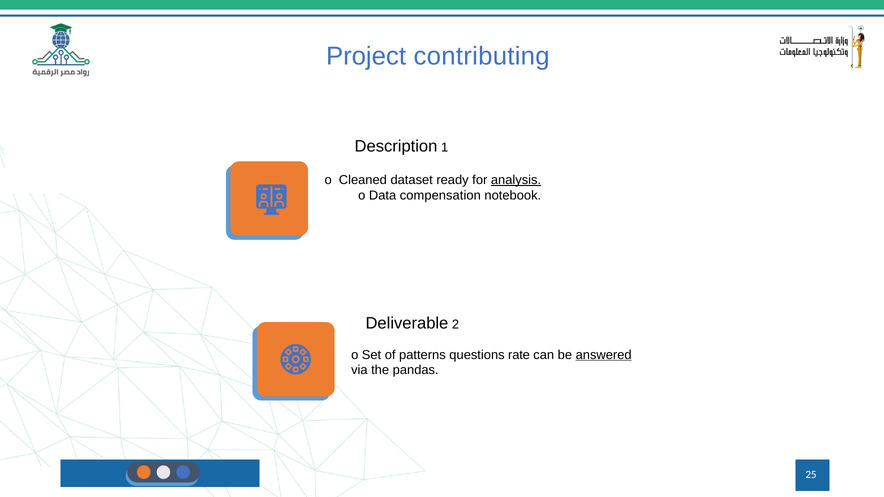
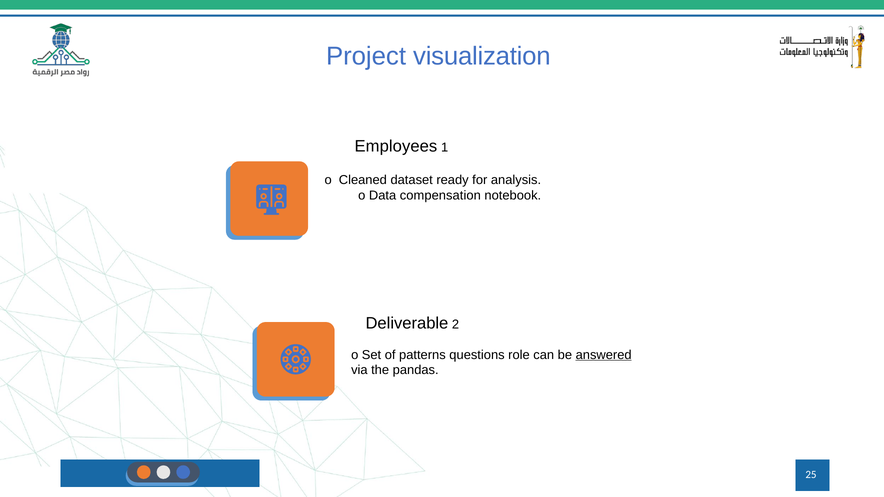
contributing: contributing -> visualization
Description: Description -> Employees
analysis underline: present -> none
rate: rate -> role
